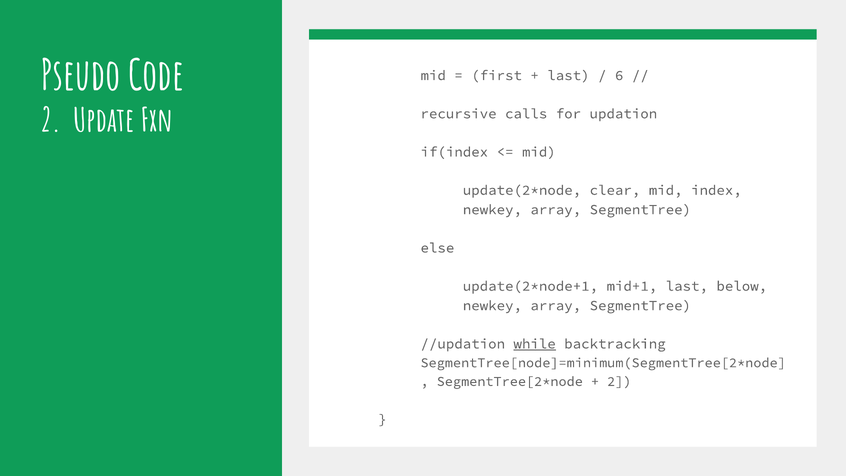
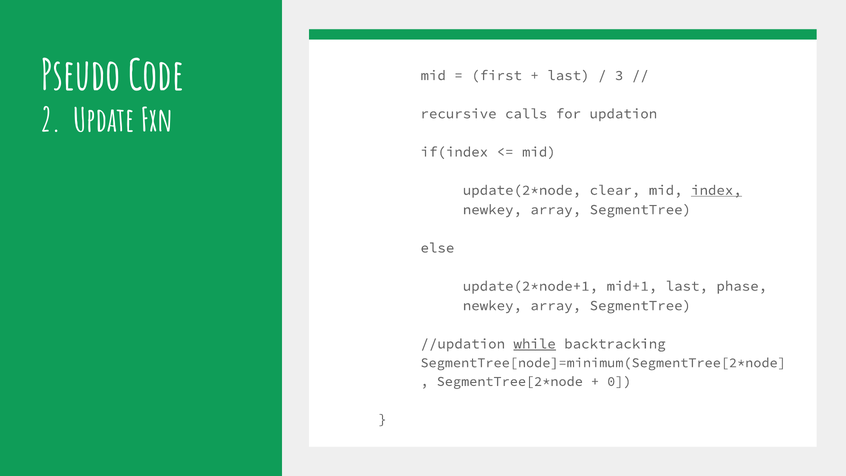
6: 6 -> 3
index underline: none -> present
below: below -> phase
2 at (619, 381): 2 -> 0
